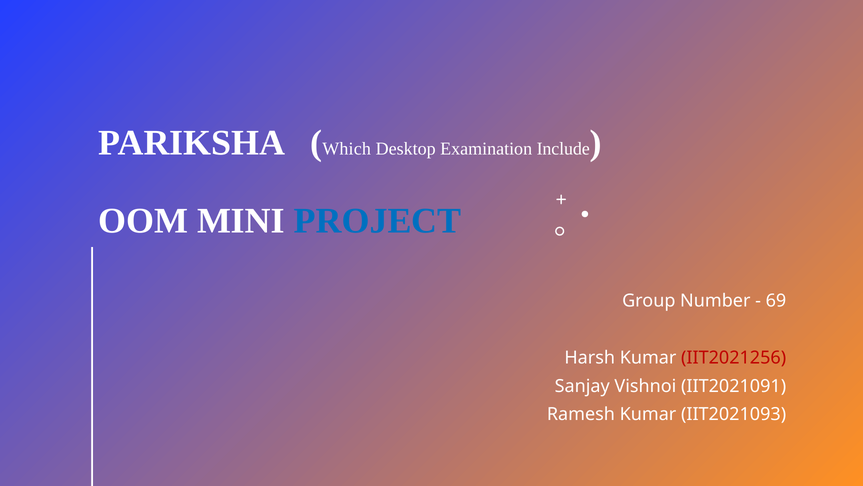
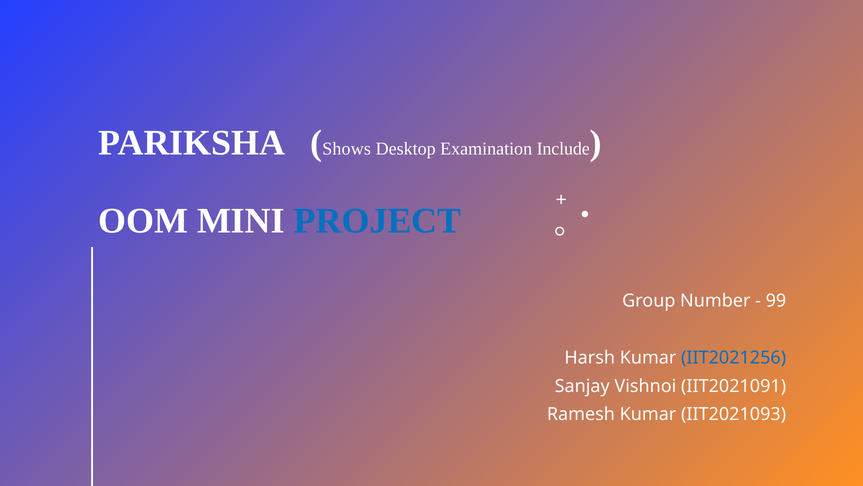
Which: Which -> Shows
69: 69 -> 99
IIT2021256 colour: red -> blue
